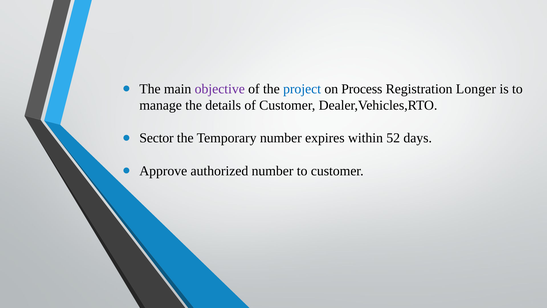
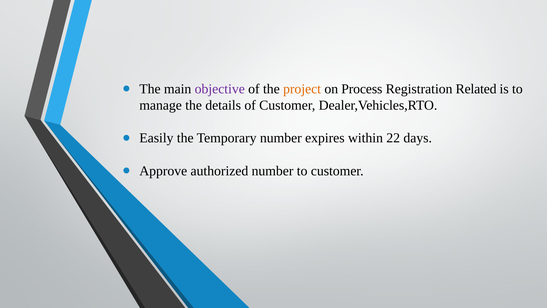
project colour: blue -> orange
Longer: Longer -> Related
Sector: Sector -> Easily
52: 52 -> 22
